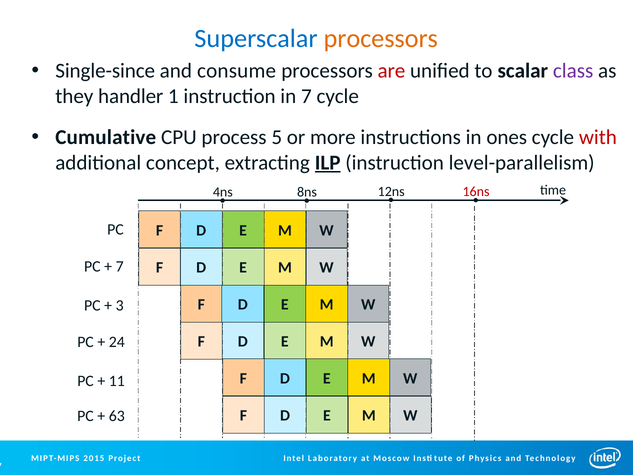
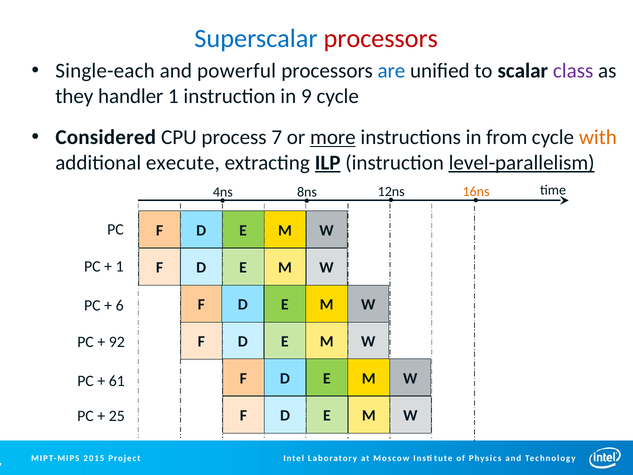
processors at (381, 39) colour: orange -> red
Single-since: Single-since -> Single-each
consume: consume -> powerful
are colour: red -> blue
in 7: 7 -> 9
Cumulative: Cumulative -> Considered
5: 5 -> 7
more underline: none -> present
ones: ones -> from
with colour: red -> orange
concept: concept -> execute
level-parallelism underline: none -> present
16ns colour: red -> orange
7 at (120, 267): 7 -> 1
3: 3 -> 6
24: 24 -> 92
11: 11 -> 61
63: 63 -> 25
